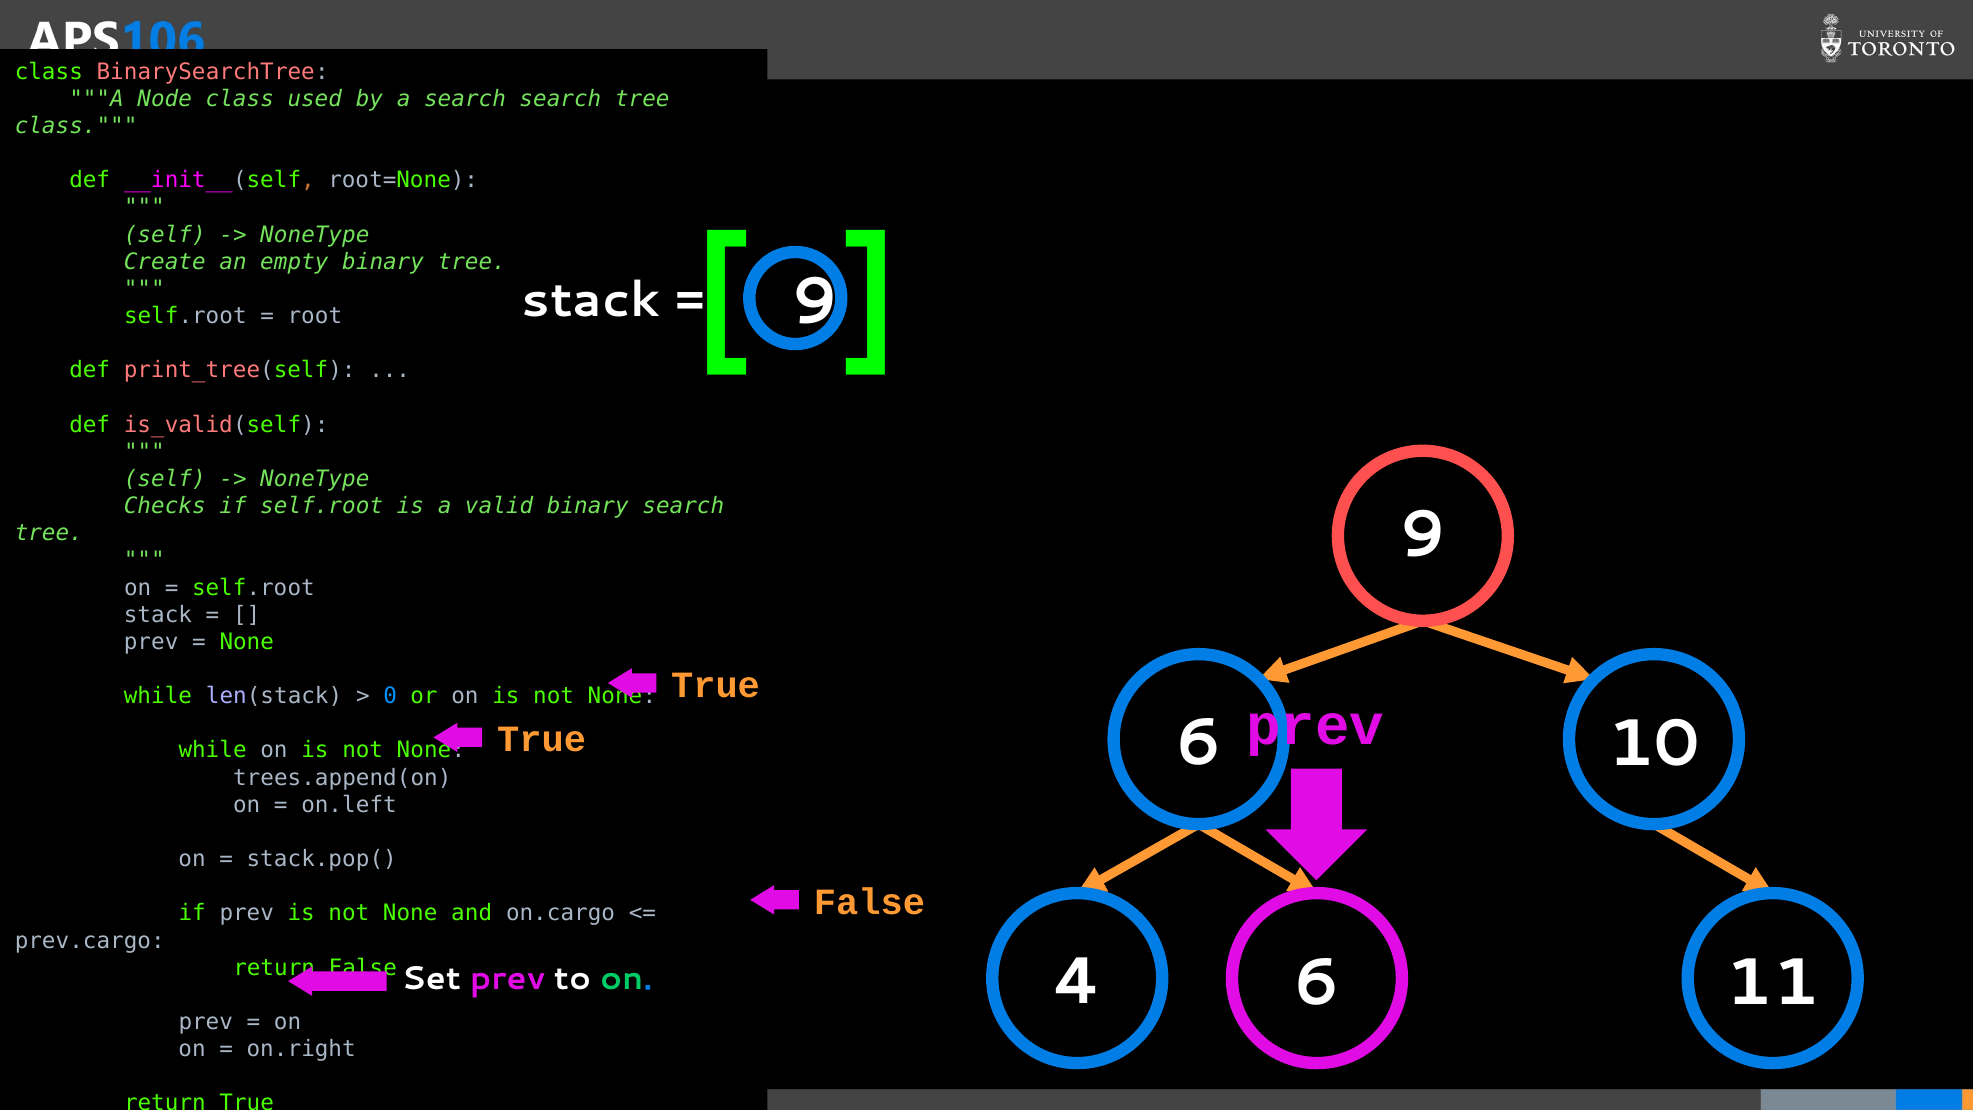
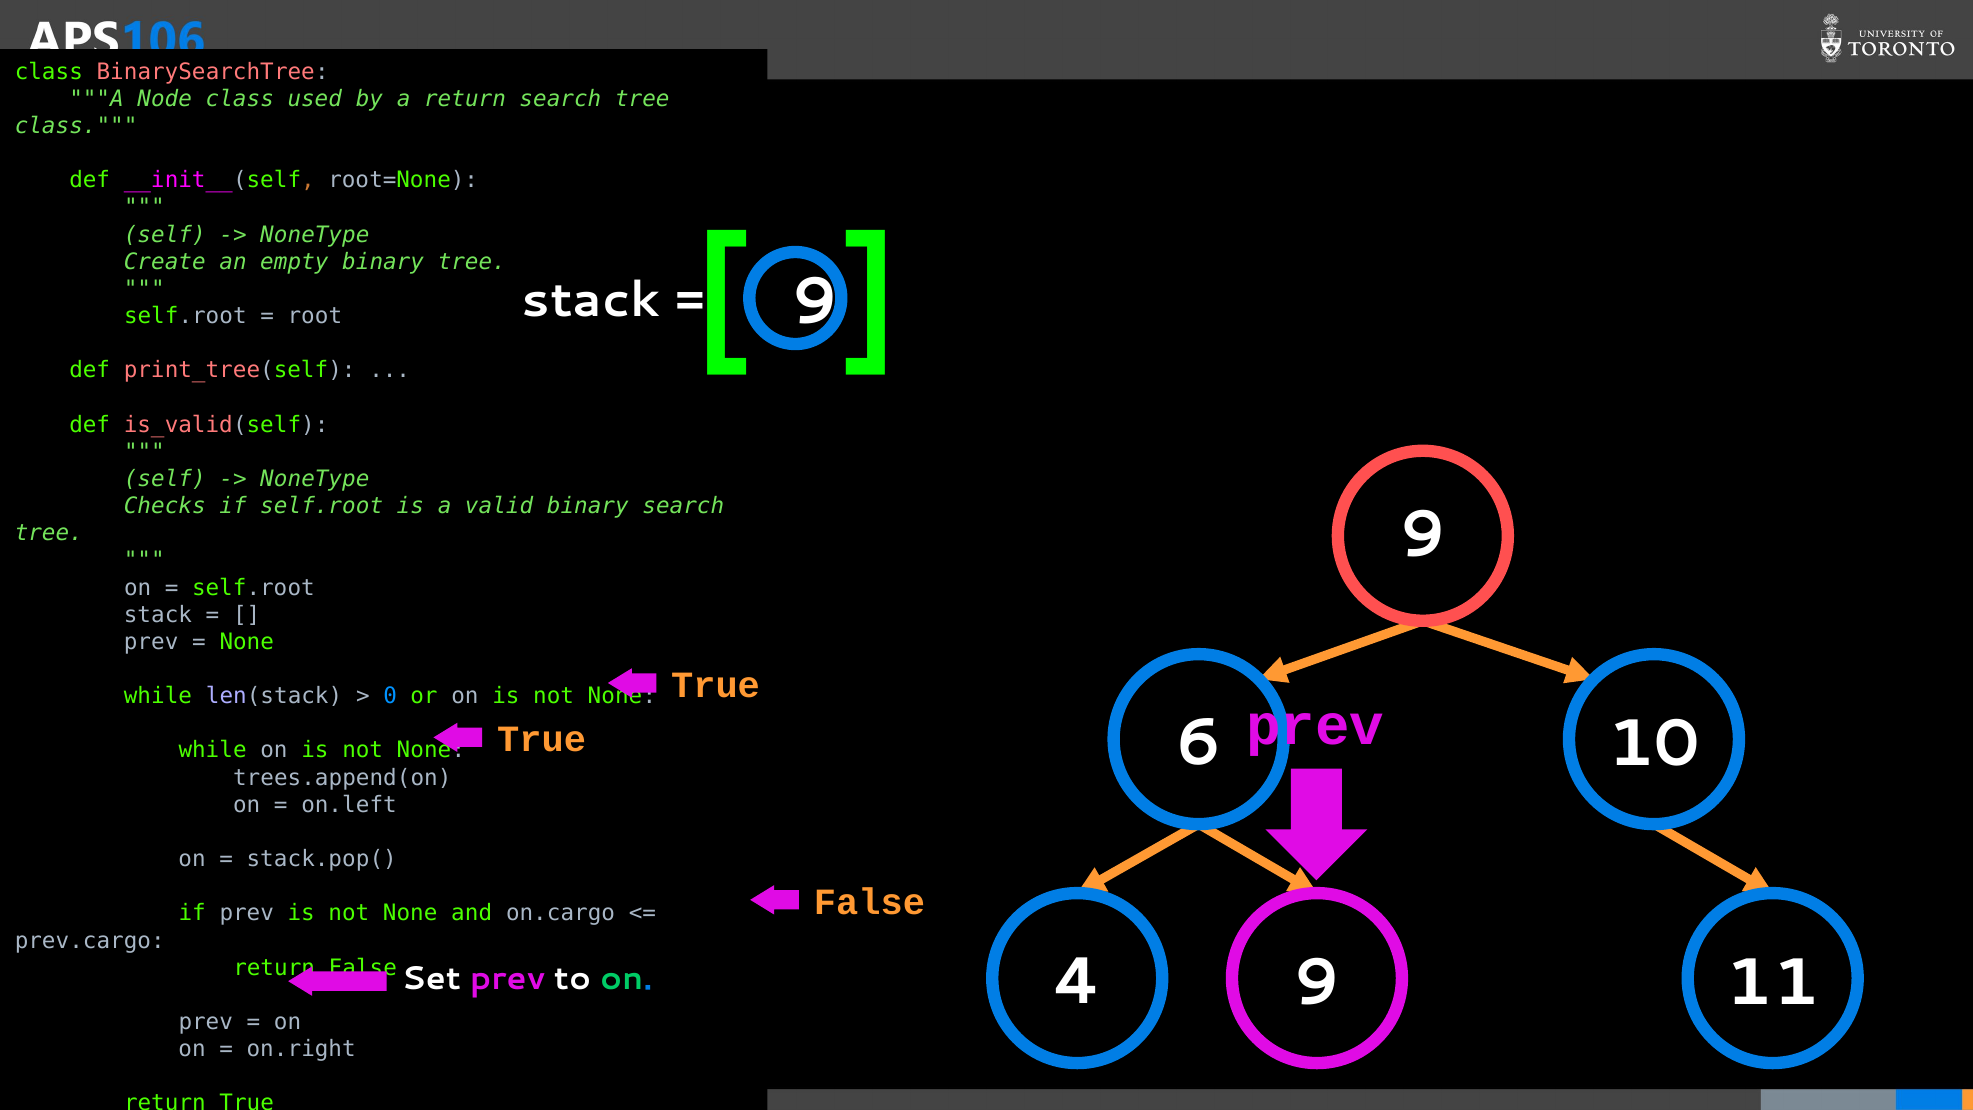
a search: search -> return
4 6: 6 -> 9
